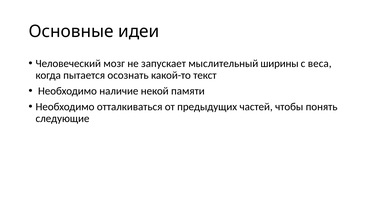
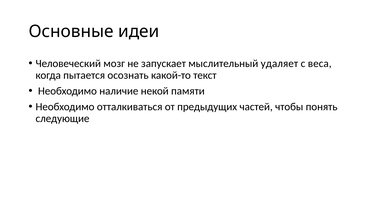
ширины: ширины -> удаляет
